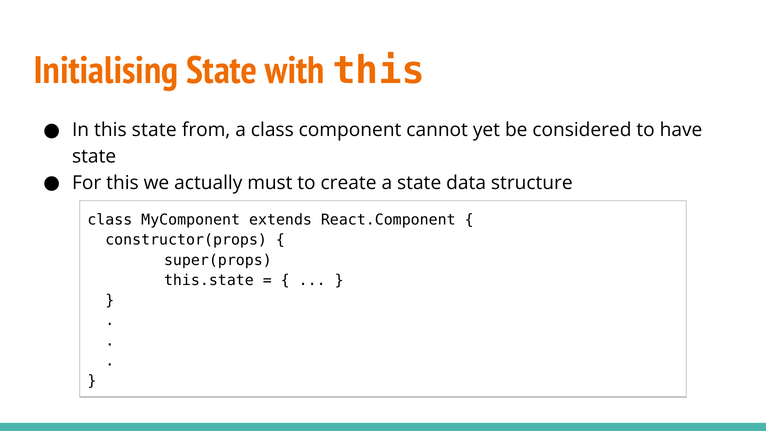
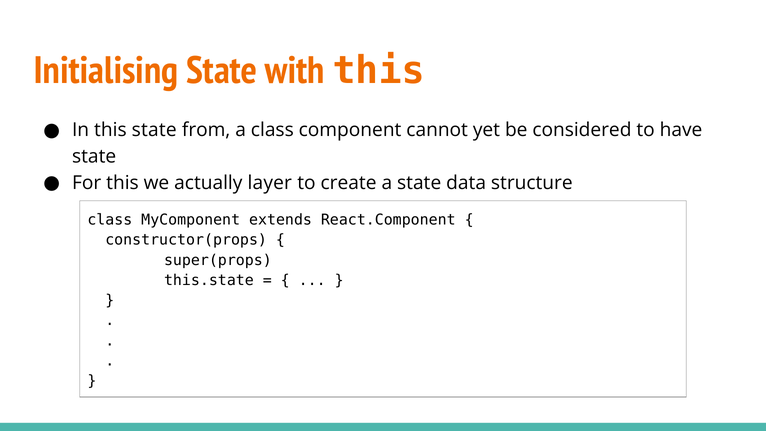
must: must -> layer
